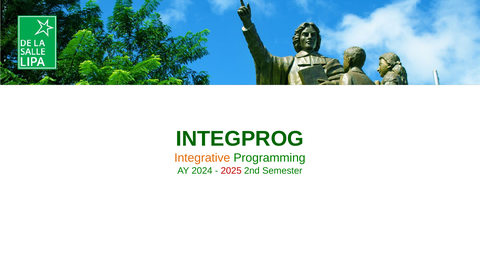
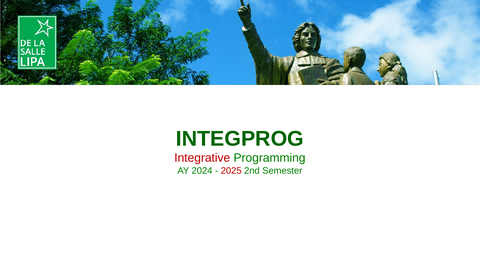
Integrative colour: orange -> red
